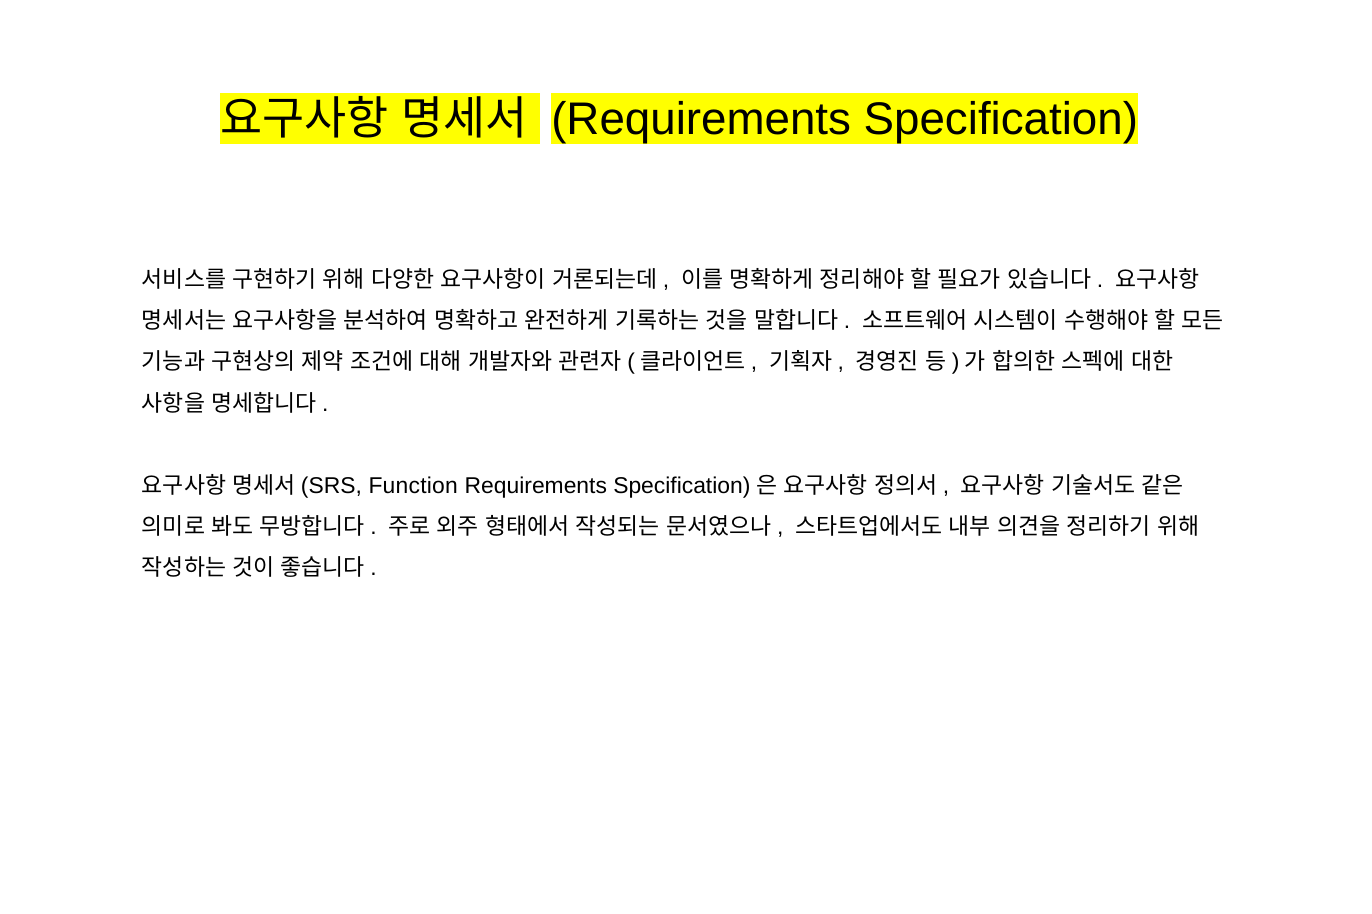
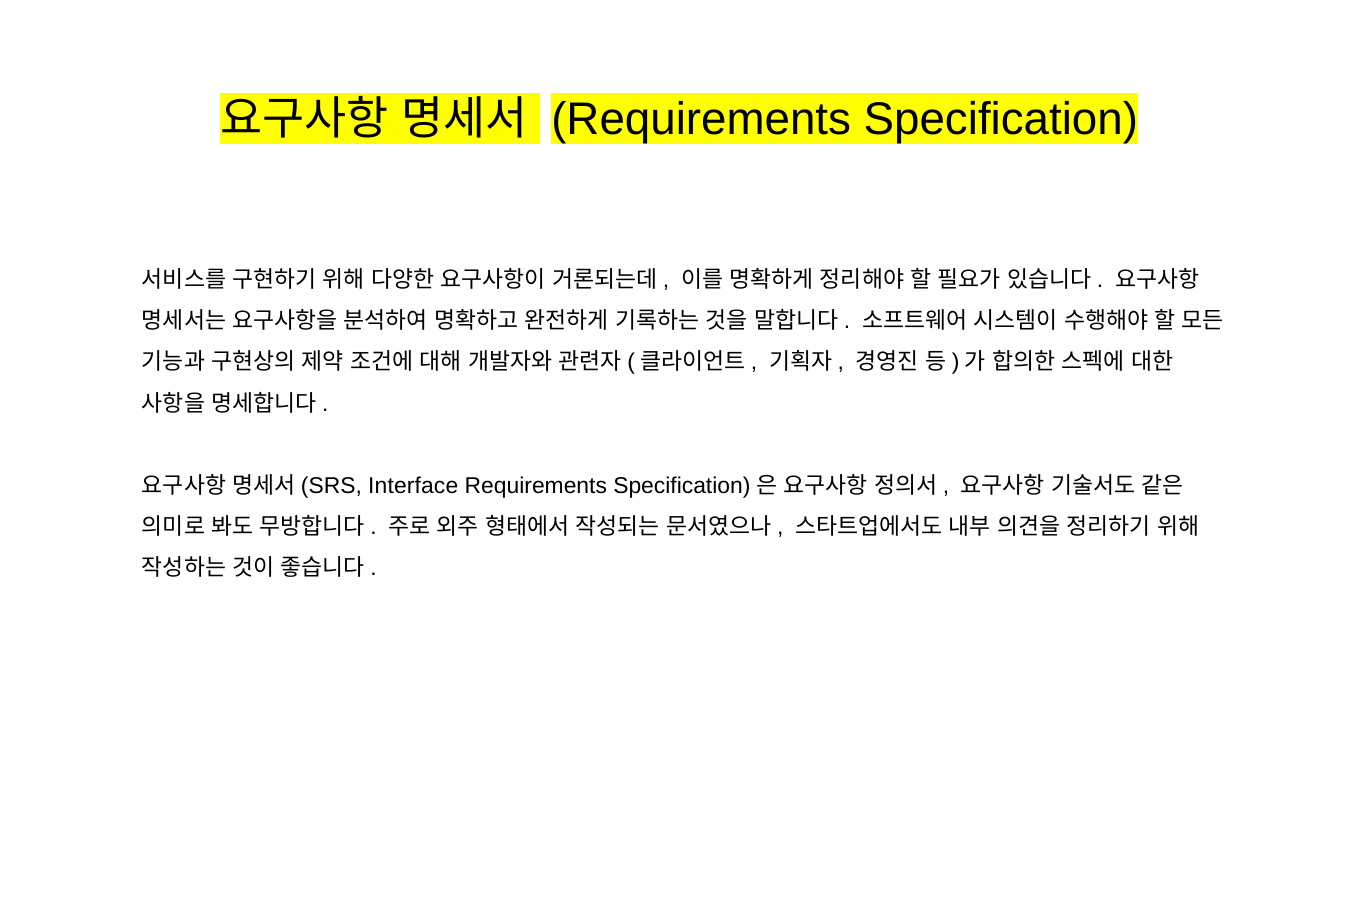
Function: Function -> Interface
